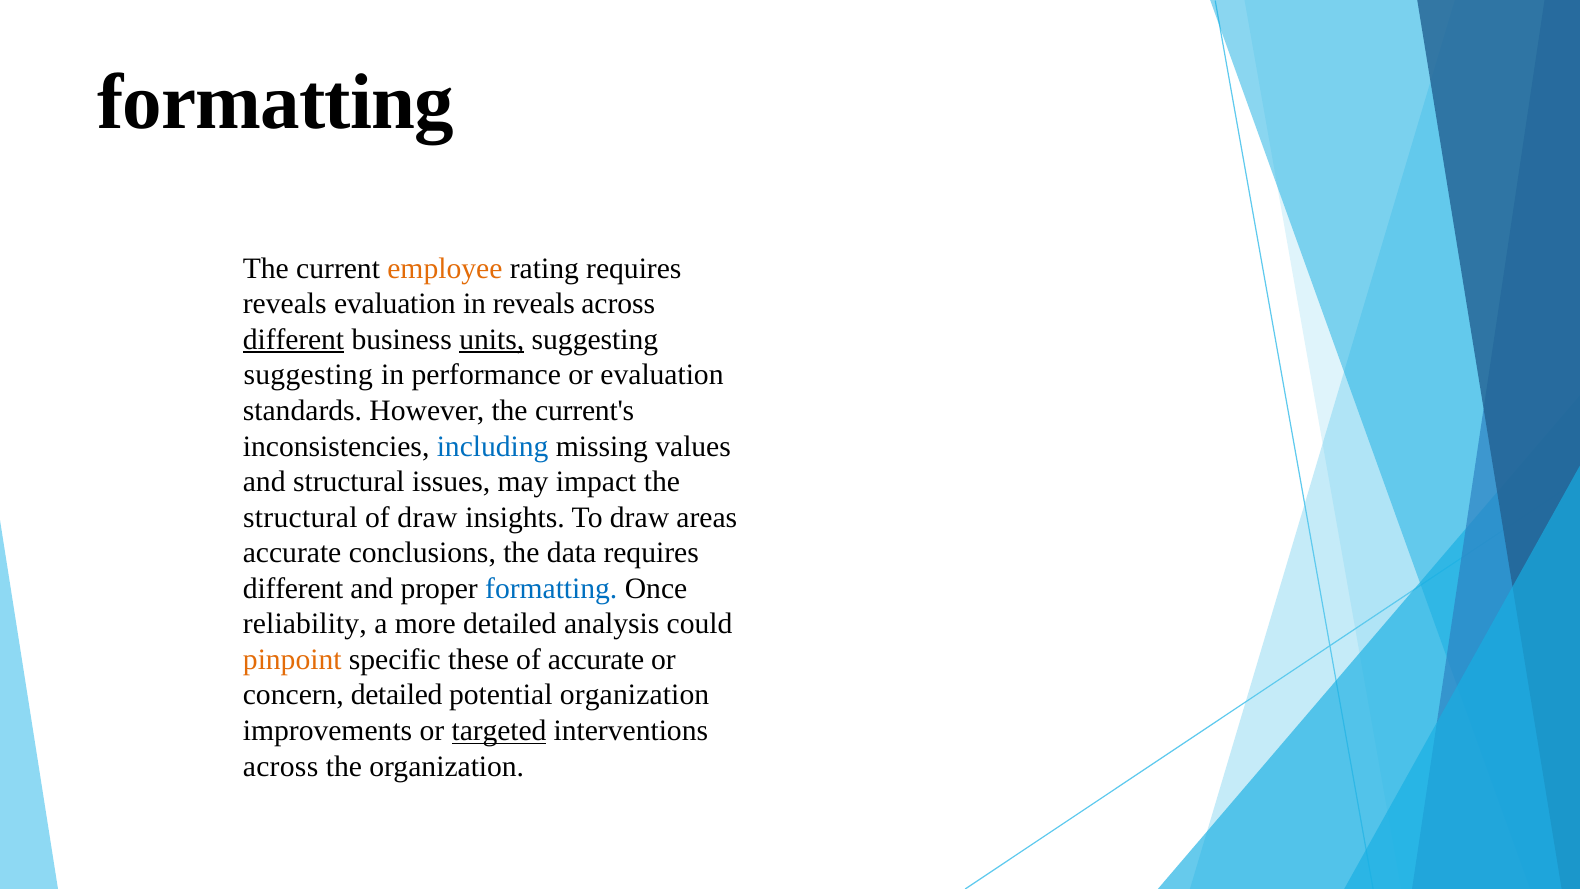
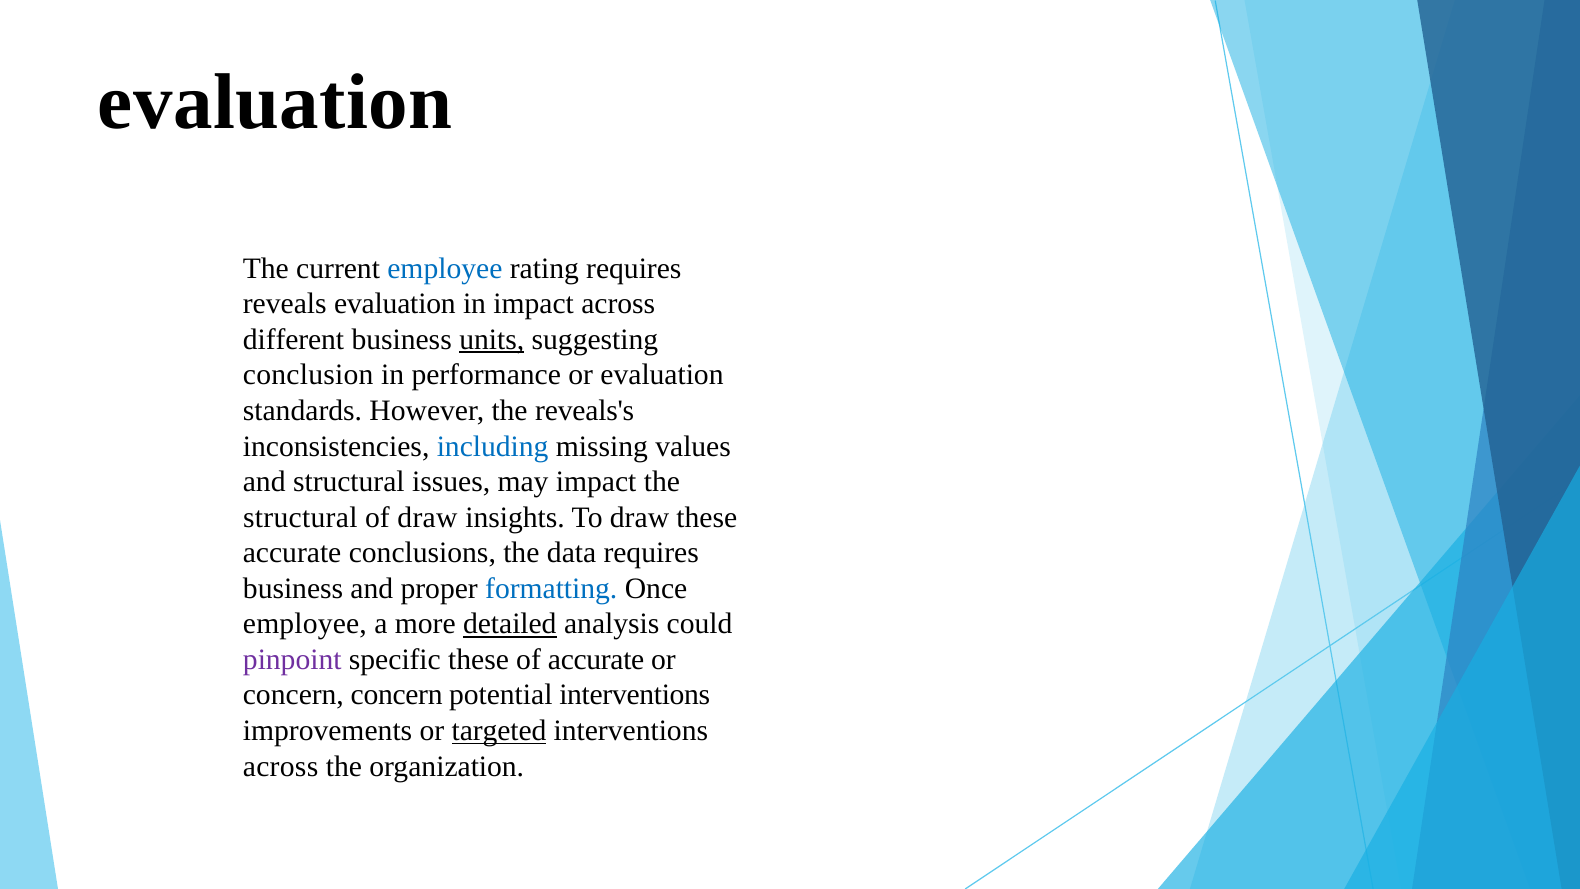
formatting at (276, 103): formatting -> evaluation
employee at (445, 268) colour: orange -> blue
in reveals: reveals -> impact
different at (294, 339) underline: present -> none
suggesting at (308, 375): suggesting -> conclusion
current's: current's -> reveals's
draw areas: areas -> these
different at (293, 588): different -> business
reliability at (305, 624): reliability -> employee
detailed at (510, 624) underline: none -> present
pinpoint colour: orange -> purple
concern detailed: detailed -> concern
potential organization: organization -> interventions
